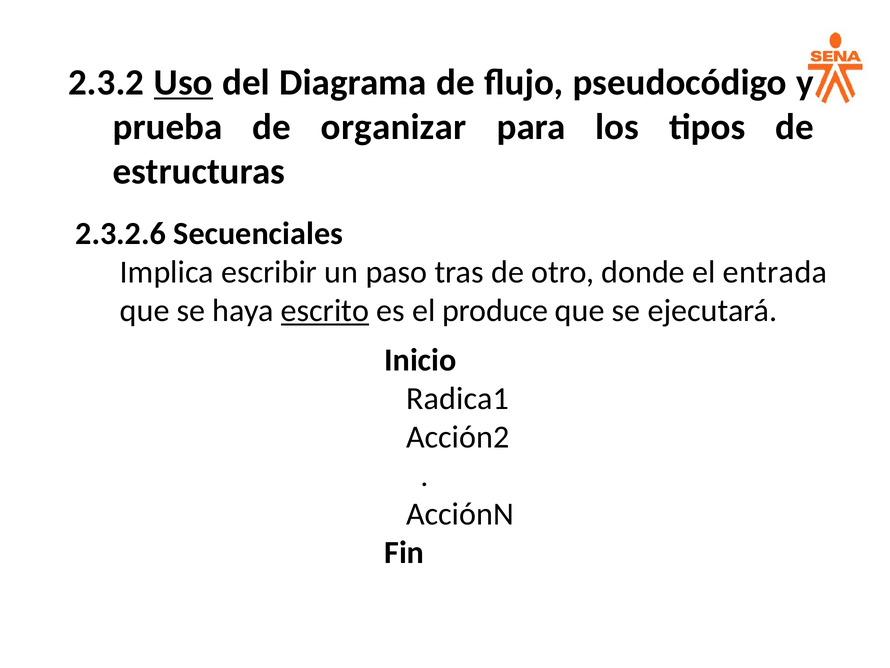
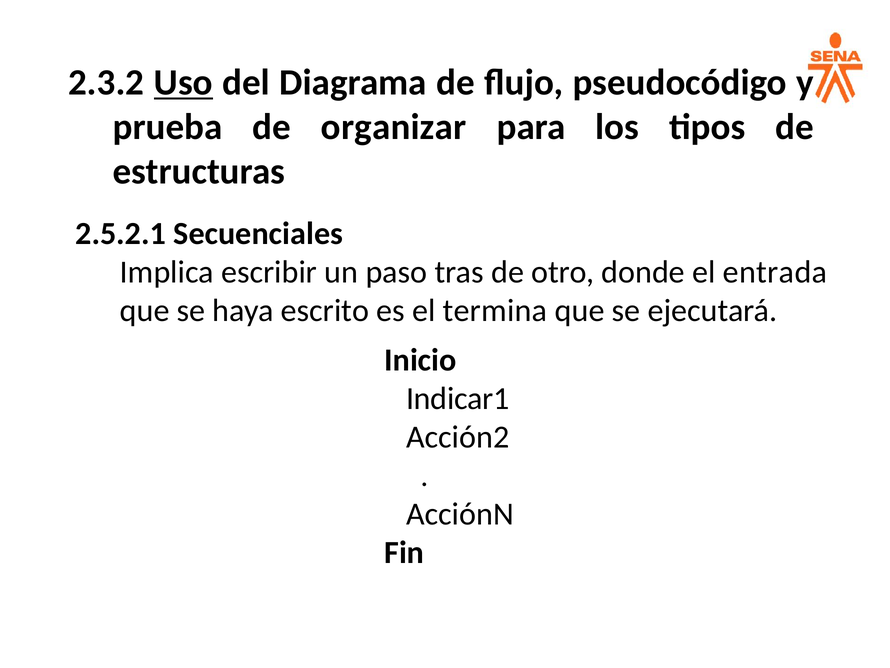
2.3.2.6: 2.3.2.6 -> 2.5.2.1
escrito underline: present -> none
produce: produce -> termina
Radica1: Radica1 -> Indicar1
